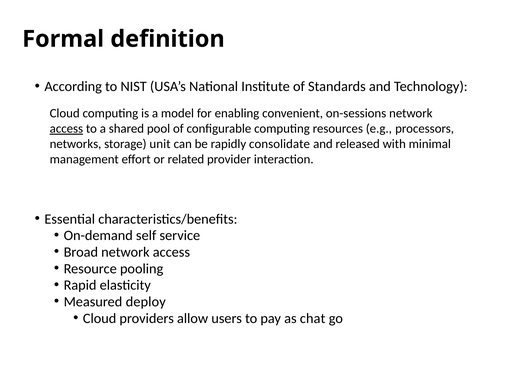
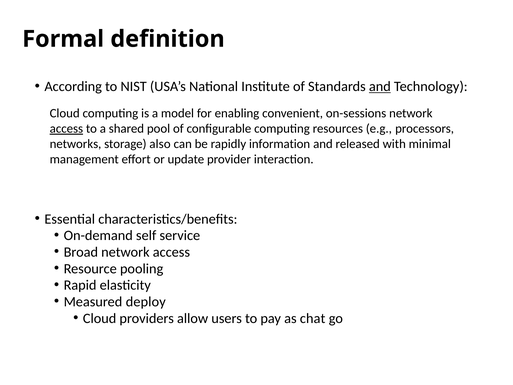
and at (380, 86) underline: none -> present
unit: unit -> also
consolidate: consolidate -> information
related: related -> update
